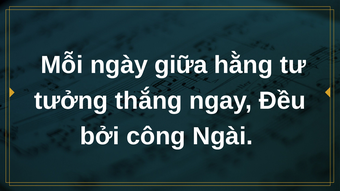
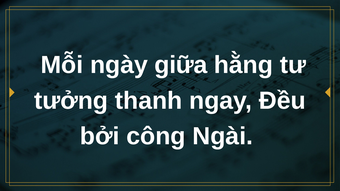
thắng: thắng -> thanh
